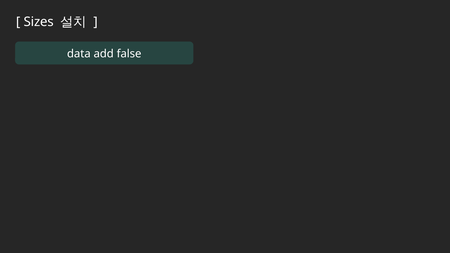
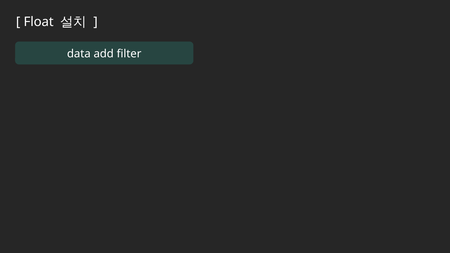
Sizes: Sizes -> Float
false: false -> filter
